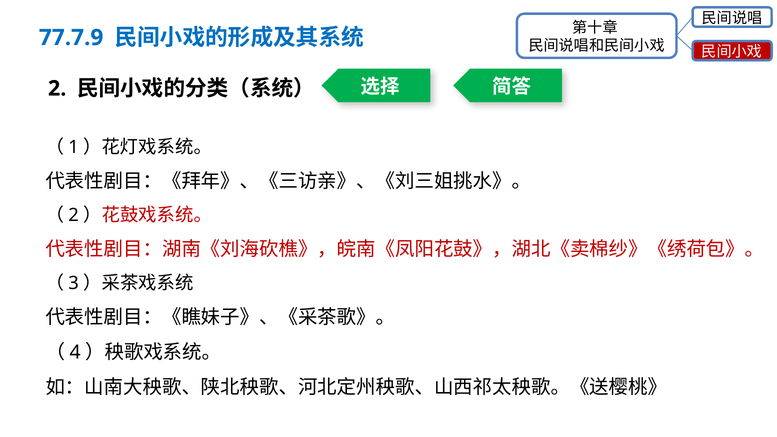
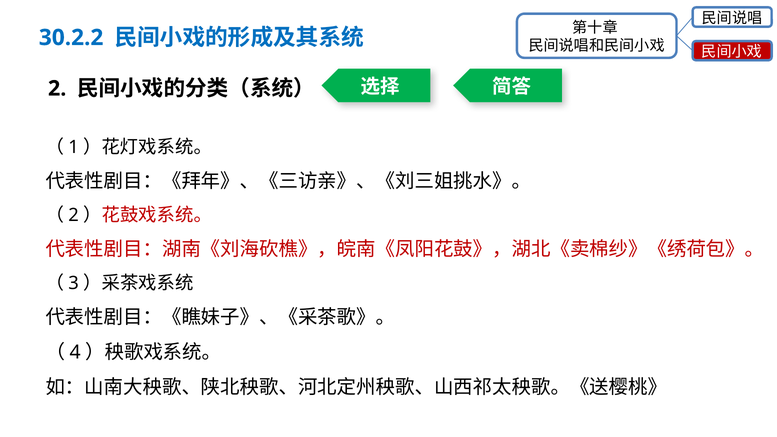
77.7.9: 77.7.9 -> 30.2.2
